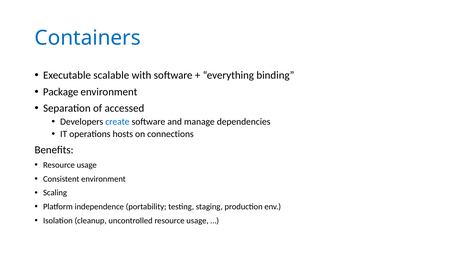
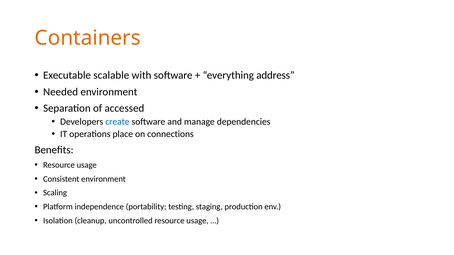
Containers colour: blue -> orange
binding: binding -> address
Package: Package -> Needed
hosts: hosts -> place
